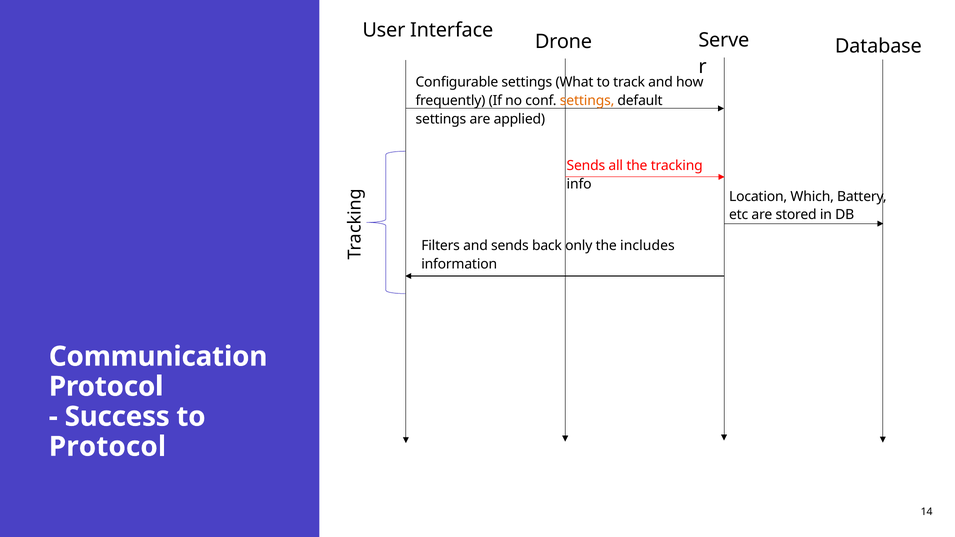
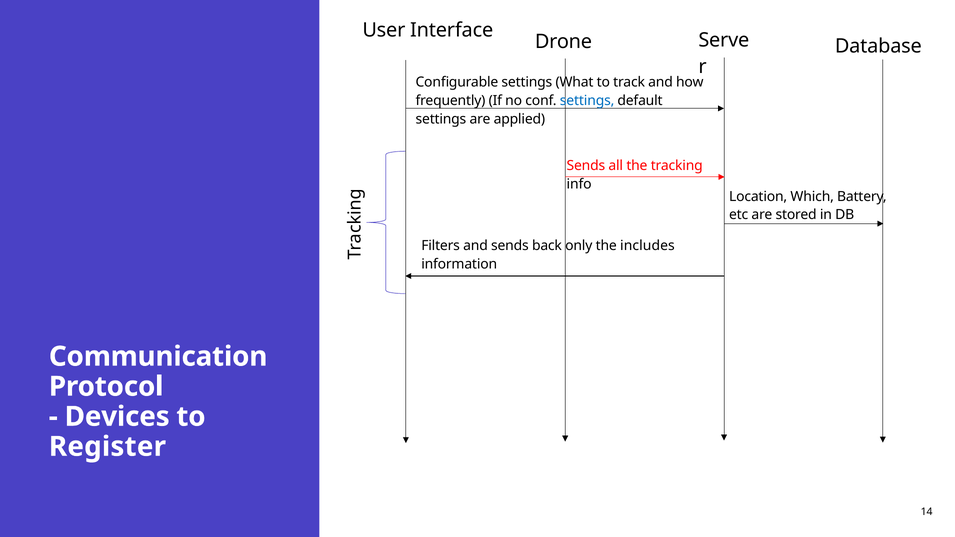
settings at (587, 101) colour: orange -> blue
Success: Success -> Devices
Protocol at (108, 447): Protocol -> Register
